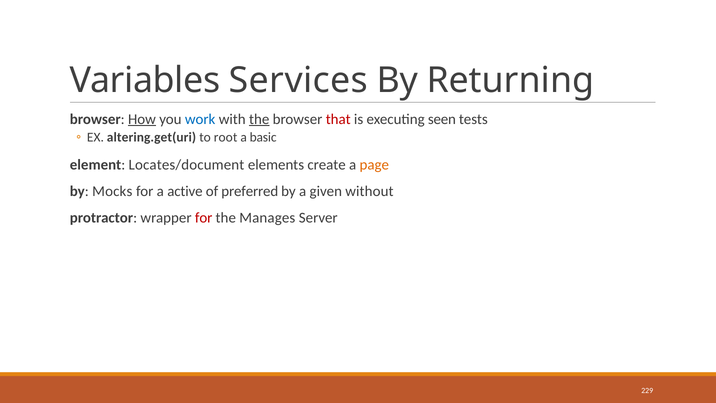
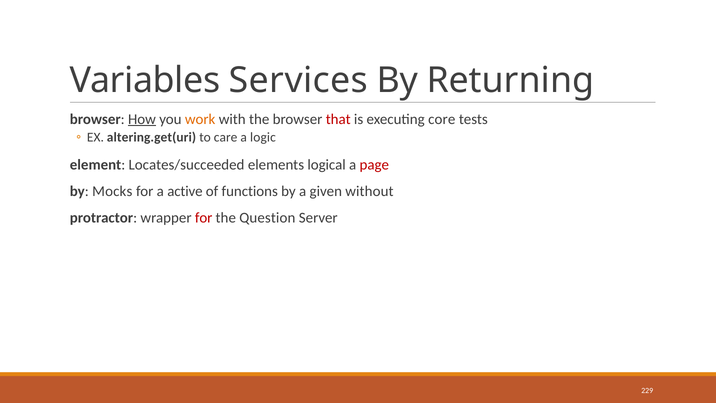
work colour: blue -> orange
the at (259, 119) underline: present -> none
seen: seen -> core
root: root -> care
basic: basic -> logic
Locates/document: Locates/document -> Locates/succeeded
create: create -> logical
page colour: orange -> red
preferred: preferred -> functions
Manages: Manages -> Question
